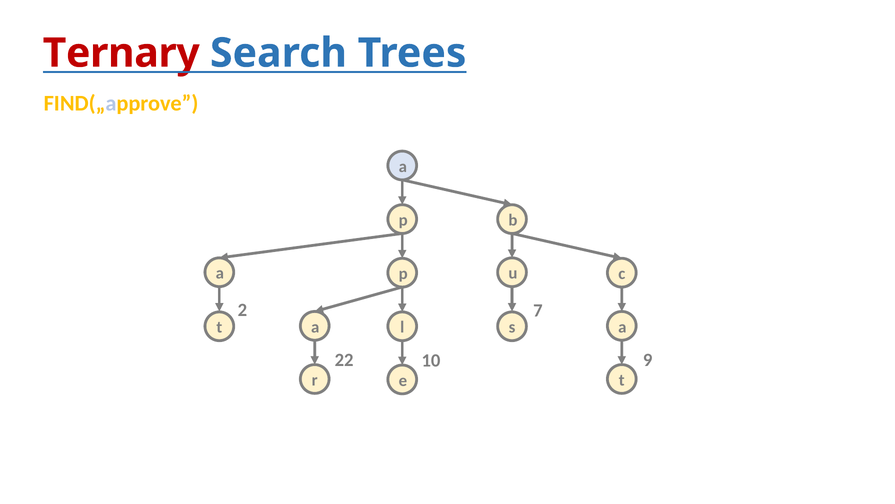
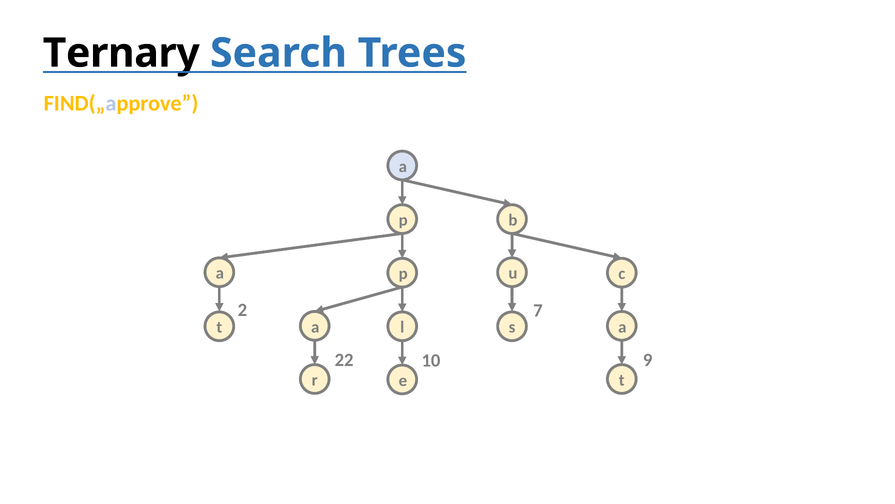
Ternary colour: red -> black
